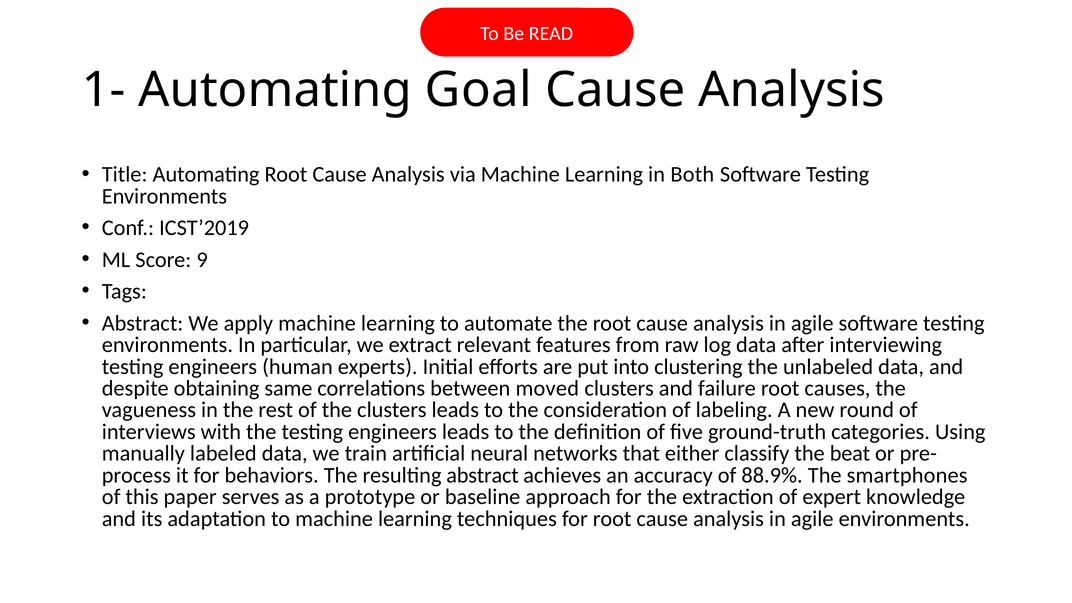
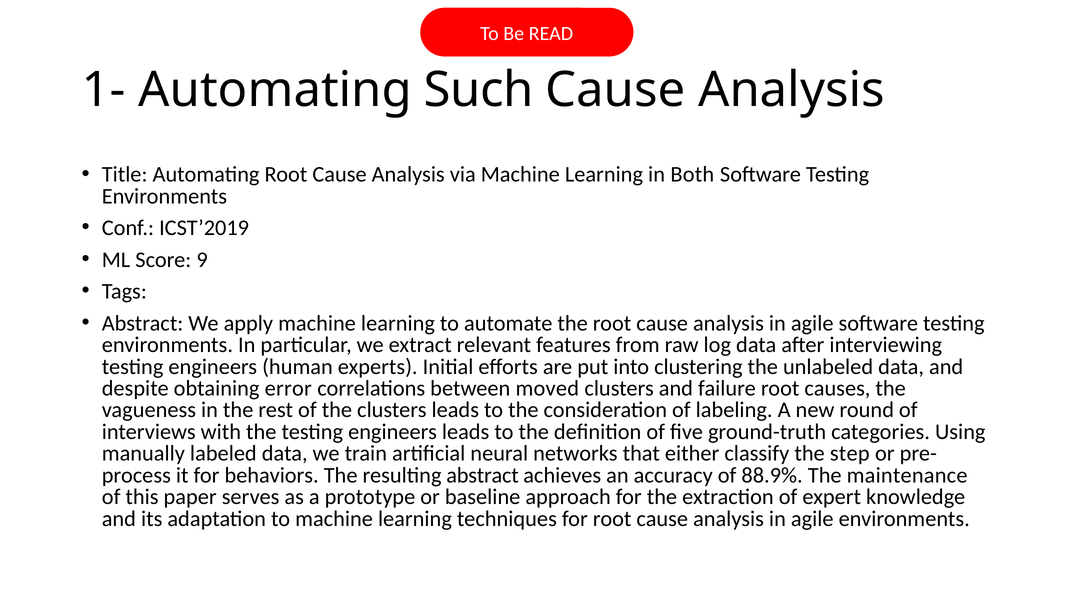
Goal: Goal -> Such
same: same -> error
beat: beat -> step
smartphones: smartphones -> maintenance
